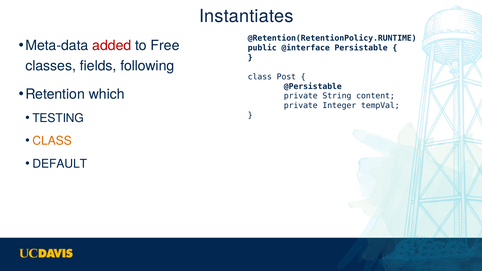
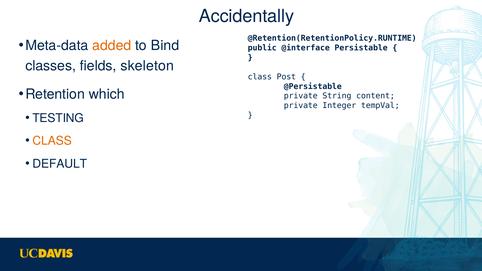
Instantiates: Instantiates -> Accidentally
added colour: red -> orange
Free: Free -> Bind
following: following -> skeleton
